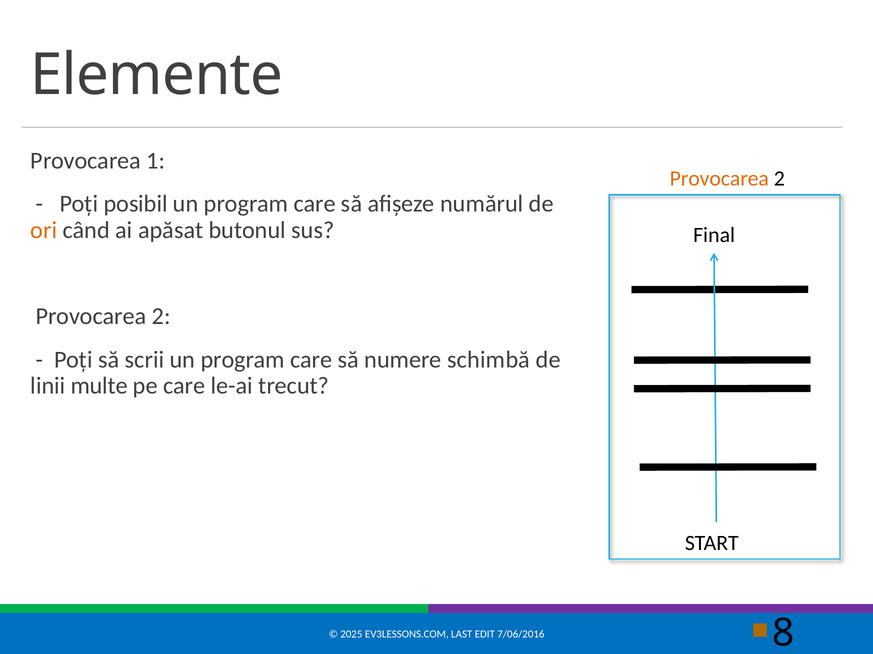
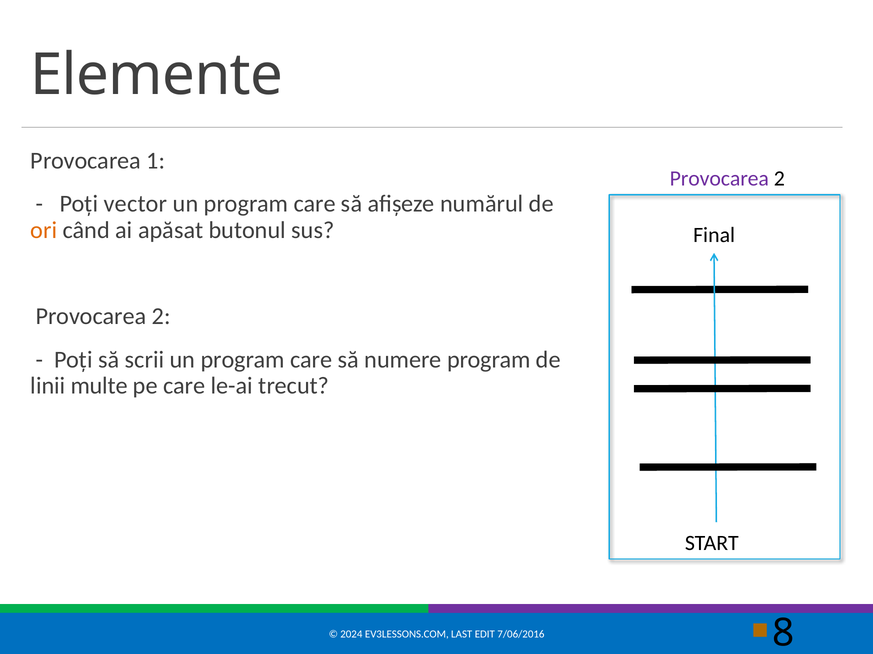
Provocarea at (719, 179) colour: orange -> purple
posibil: posibil -> vector
numere schimbă: schimbă -> program
2025: 2025 -> 2024
